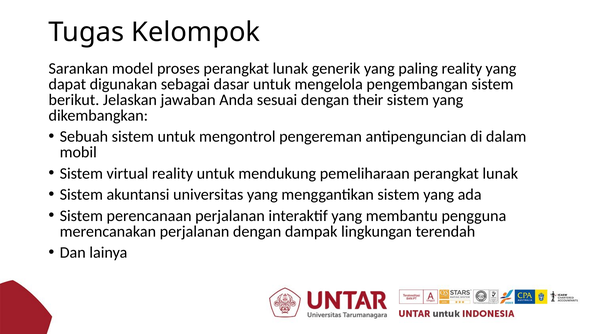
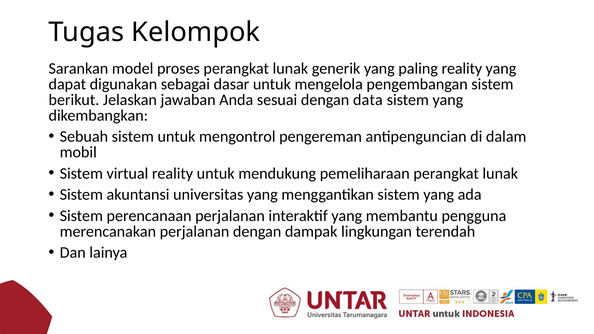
their: their -> data
